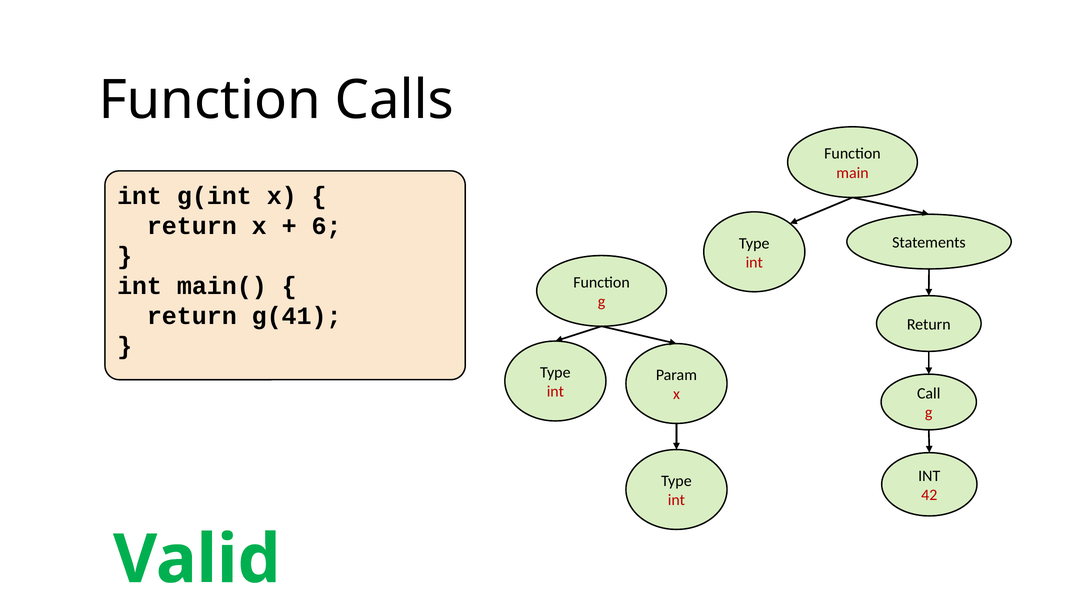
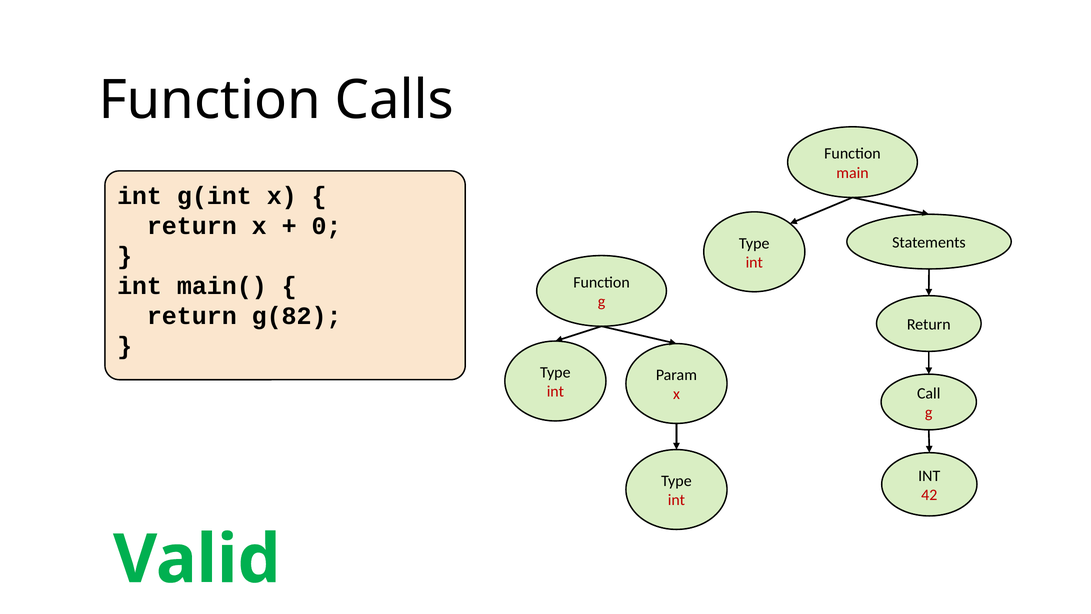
6: 6 -> 0
g(41: g(41 -> g(82
